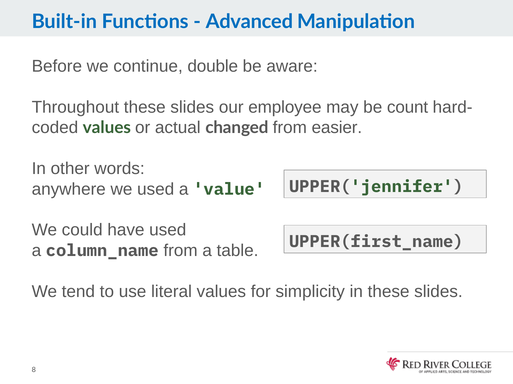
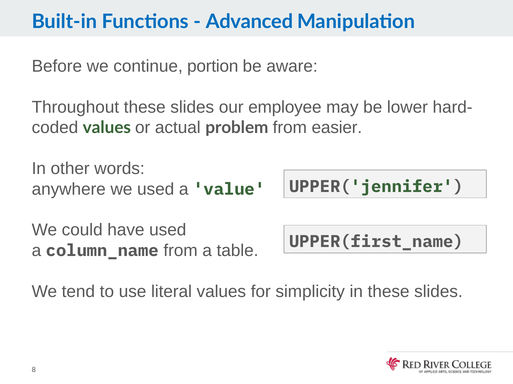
double: double -> portion
count: count -> lower
changed: changed -> problem
